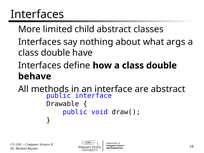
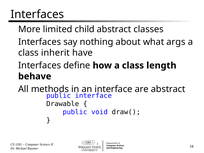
double at (56, 53): double -> inherit
how a class double: double -> length
